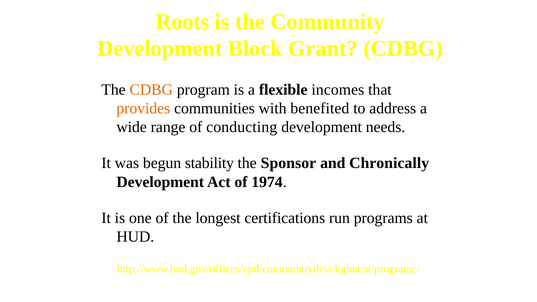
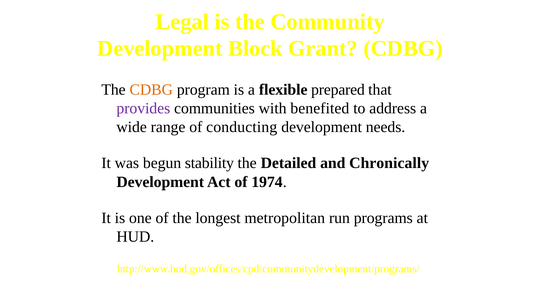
Roots: Roots -> Legal
incomes: incomes -> prepared
provides colour: orange -> purple
Sponsor: Sponsor -> Detailed
certifications: certifications -> metropolitan
